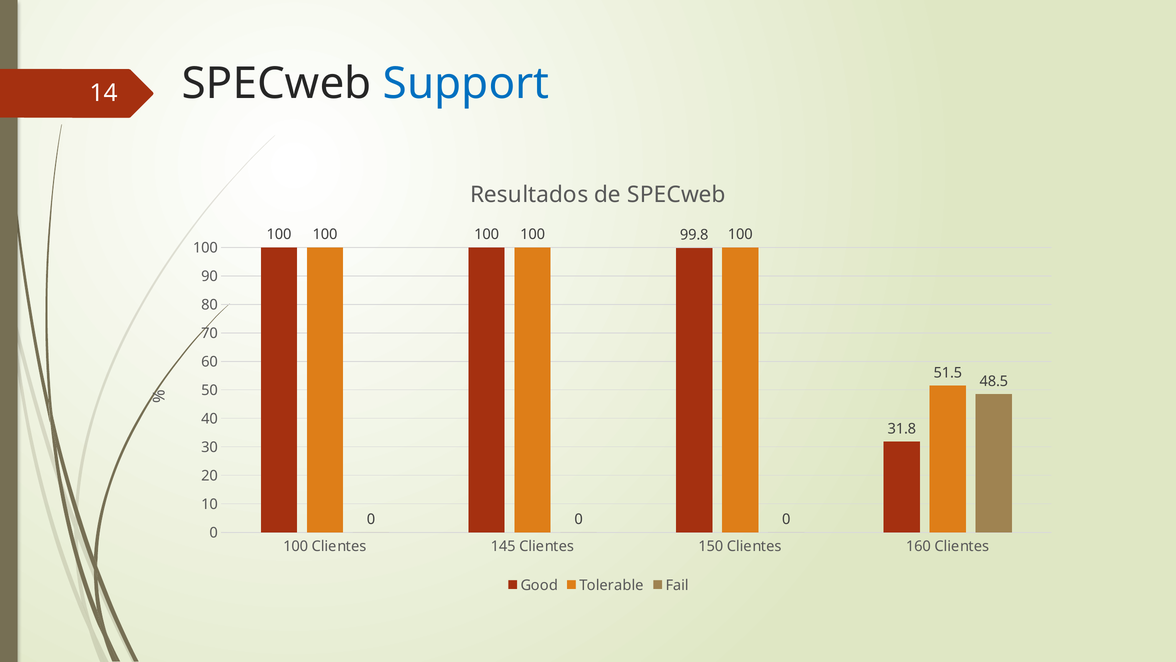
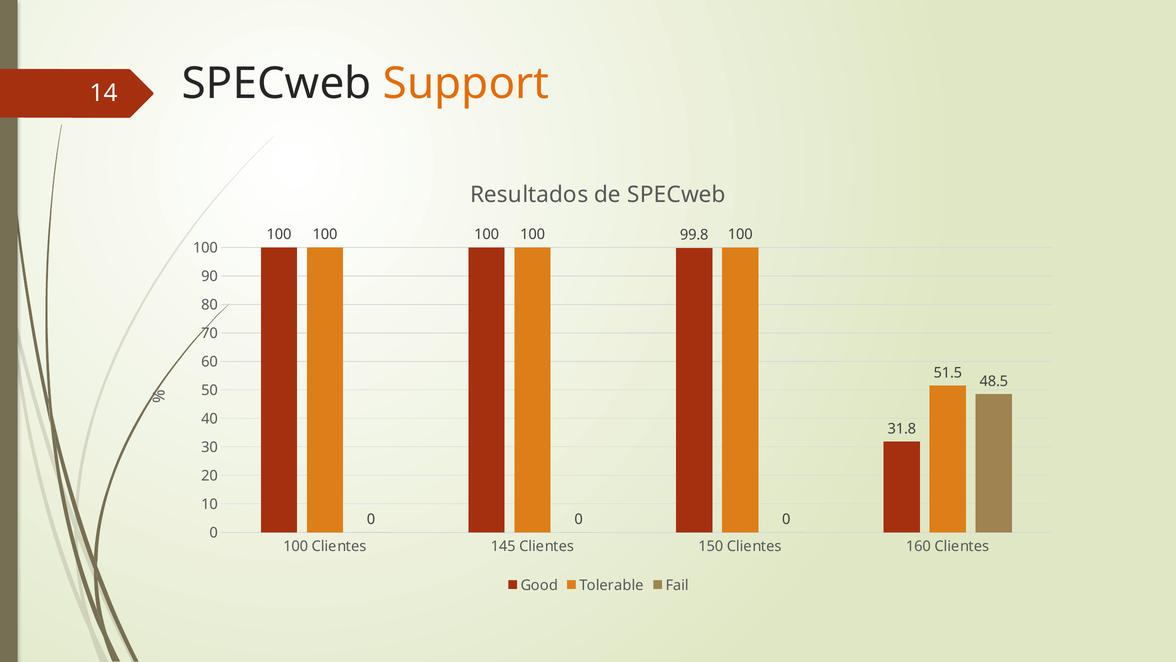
Support colour: blue -> orange
